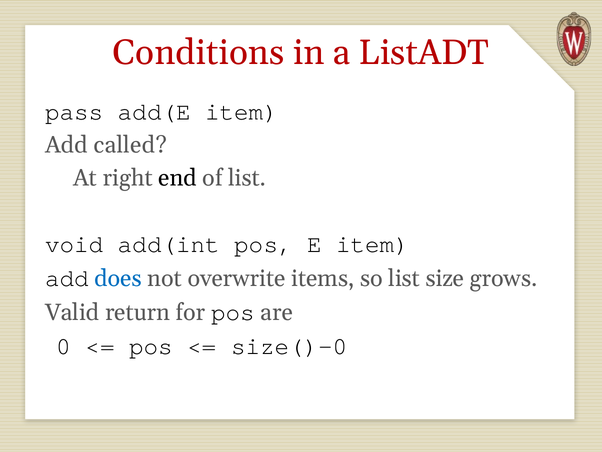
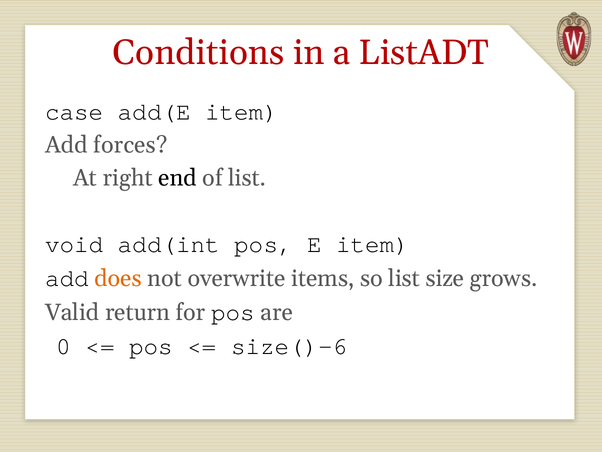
pass: pass -> case
called: called -> forces
does colour: blue -> orange
size()-0: size()-0 -> size()-6
